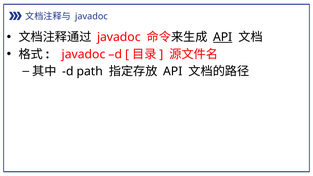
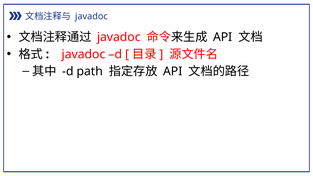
API at (223, 37) underline: present -> none
